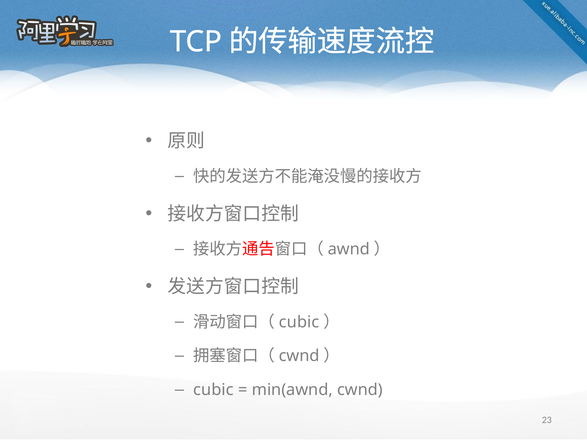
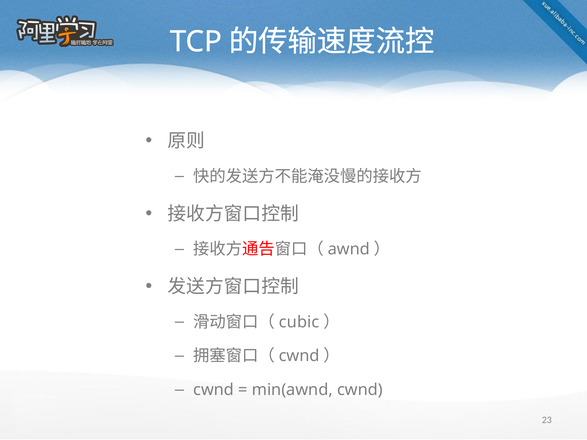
cubic at (213, 390): cubic -> cwnd
